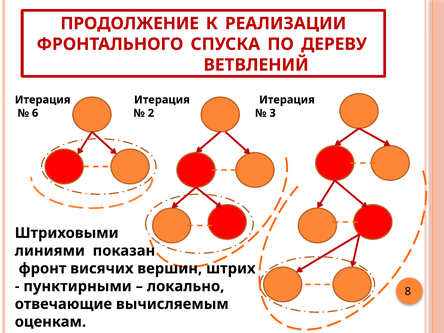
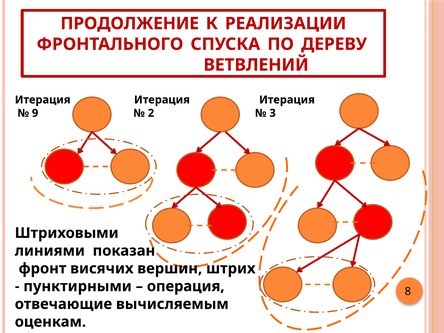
6: 6 -> 9
локально: локально -> операция
